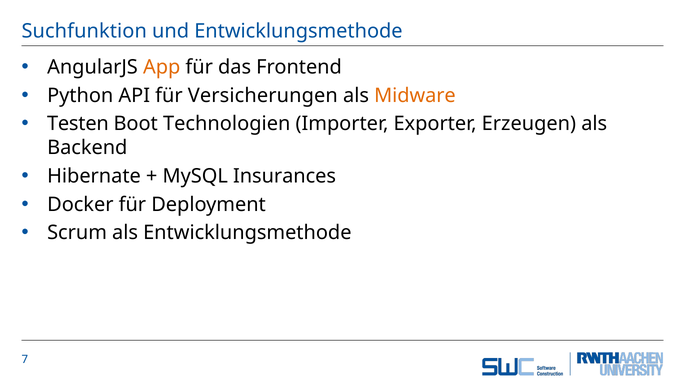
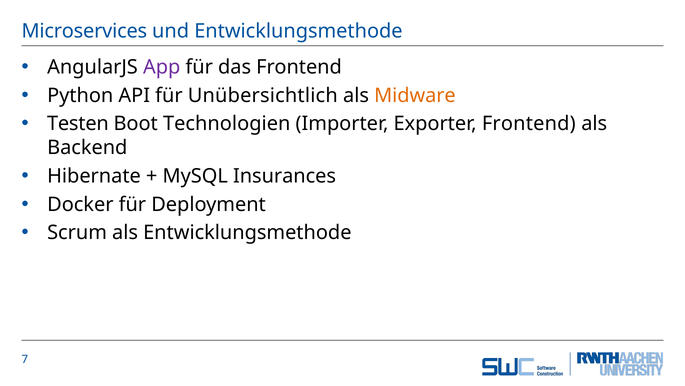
Suchfunktion: Suchfunktion -> Microservices
App colour: orange -> purple
Versicherungen: Versicherungen -> Unübersichtlich
Exporter Erzeugen: Erzeugen -> Frontend
